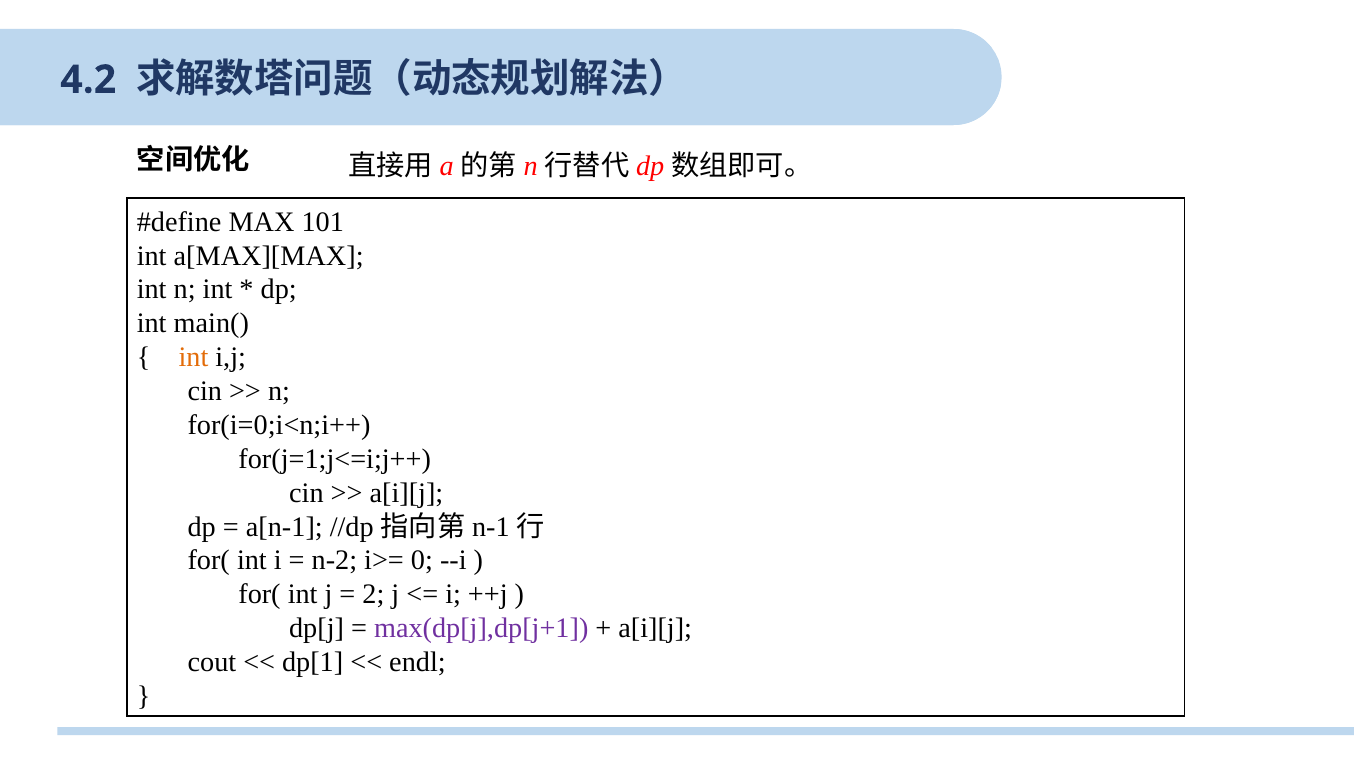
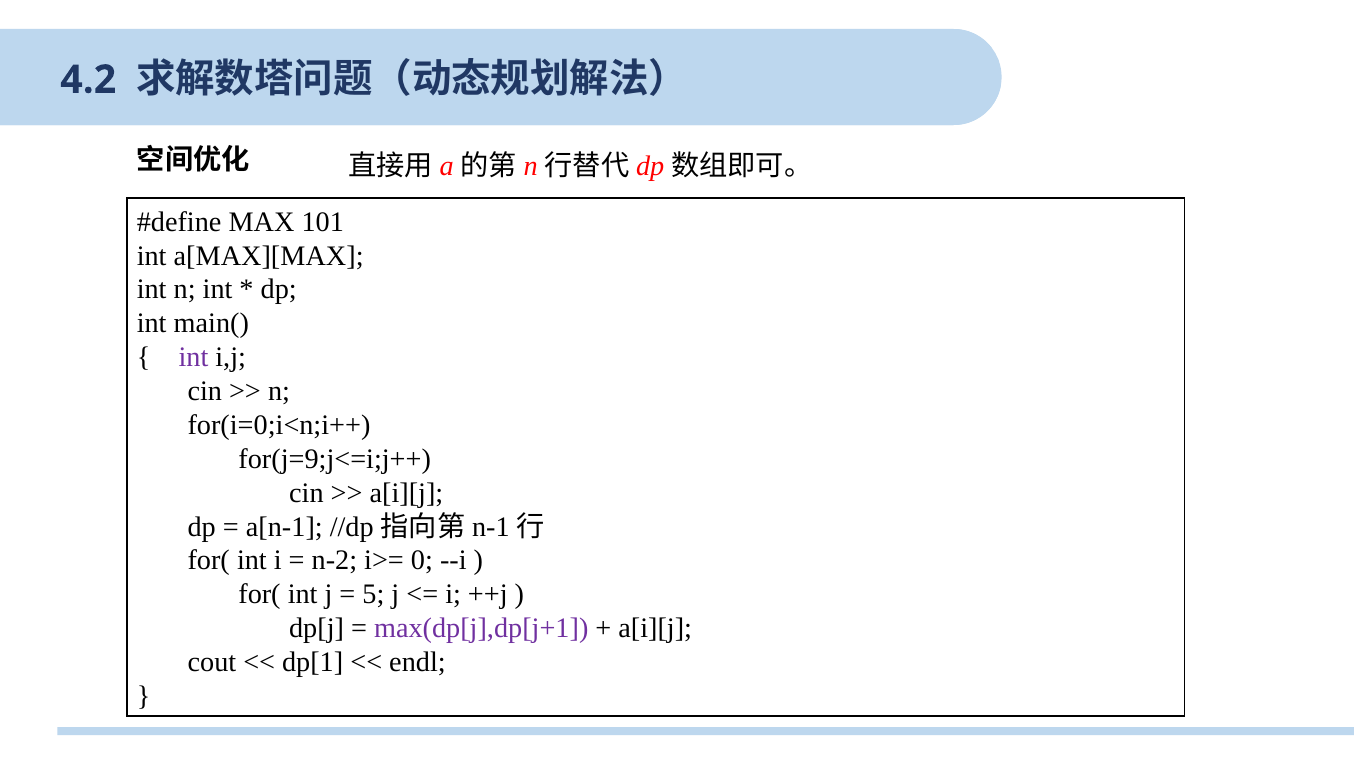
int at (193, 357) colour: orange -> purple
for(j=1;j<=i;j++: for(j=1;j<=i;j++ -> for(j=9;j<=i;j++
2: 2 -> 5
